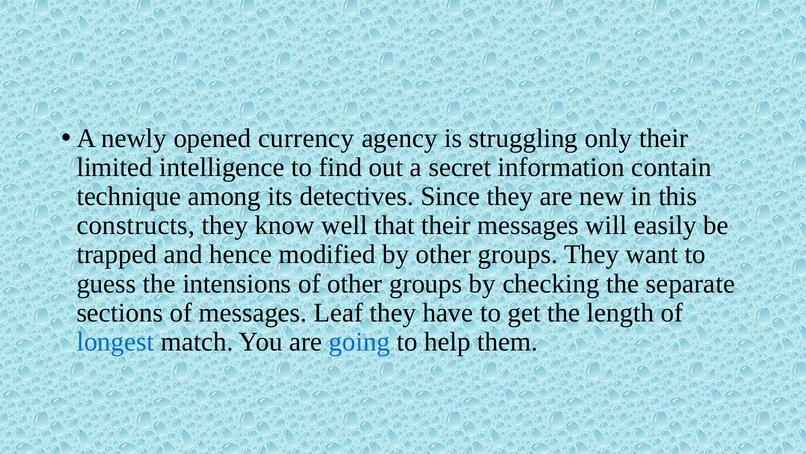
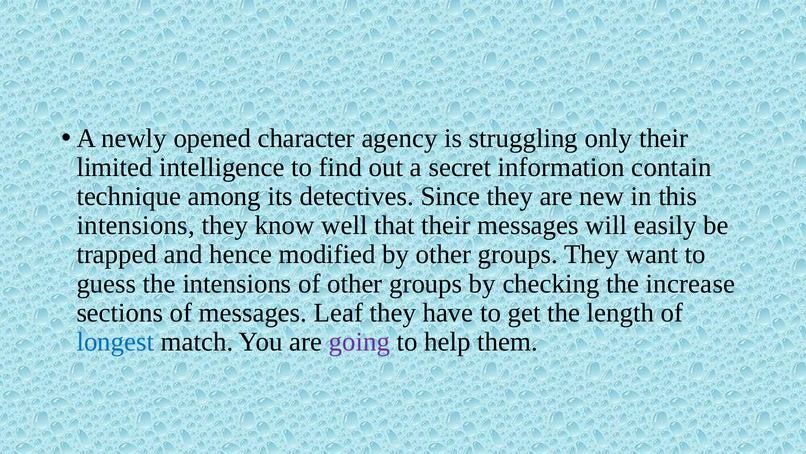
currency: currency -> character
constructs at (136, 225): constructs -> intensions
separate: separate -> increase
going colour: blue -> purple
